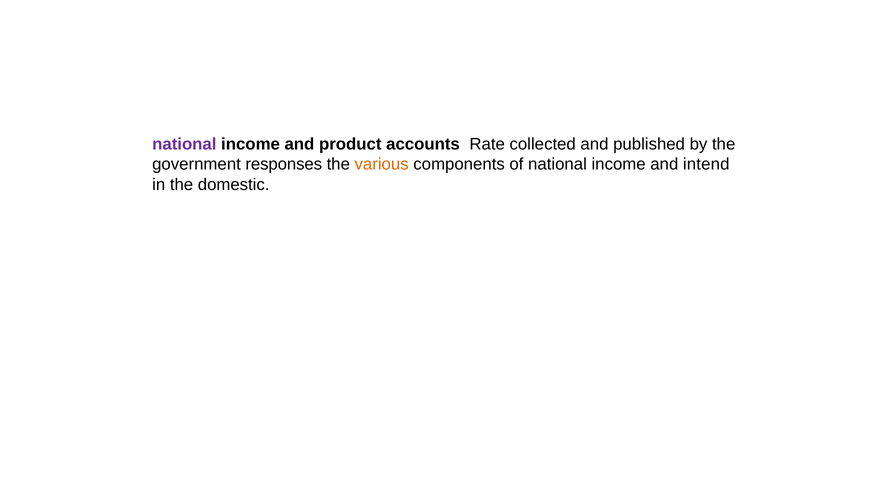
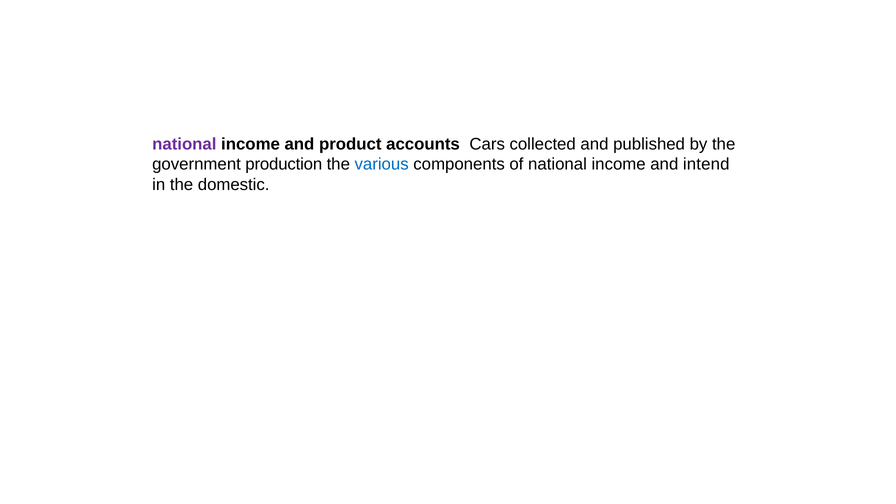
Rate: Rate -> Cars
responses: responses -> production
various colour: orange -> blue
